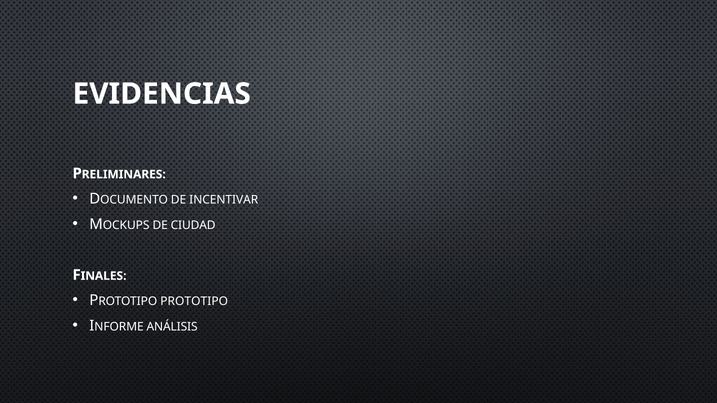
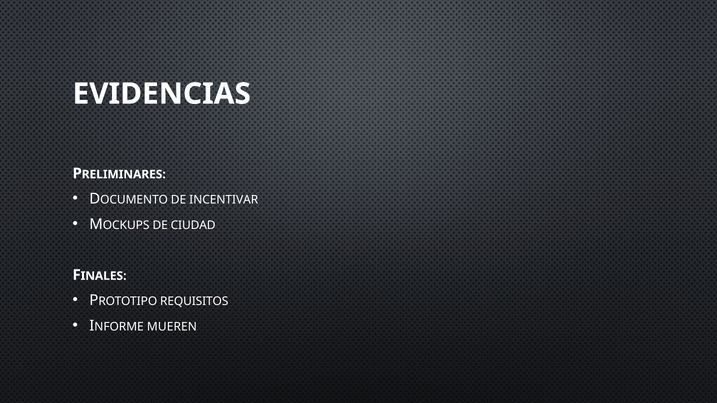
PROTOTIPO: PROTOTIPO -> REQUISITOS
ANÁLISIS: ANÁLISIS -> MUEREN
